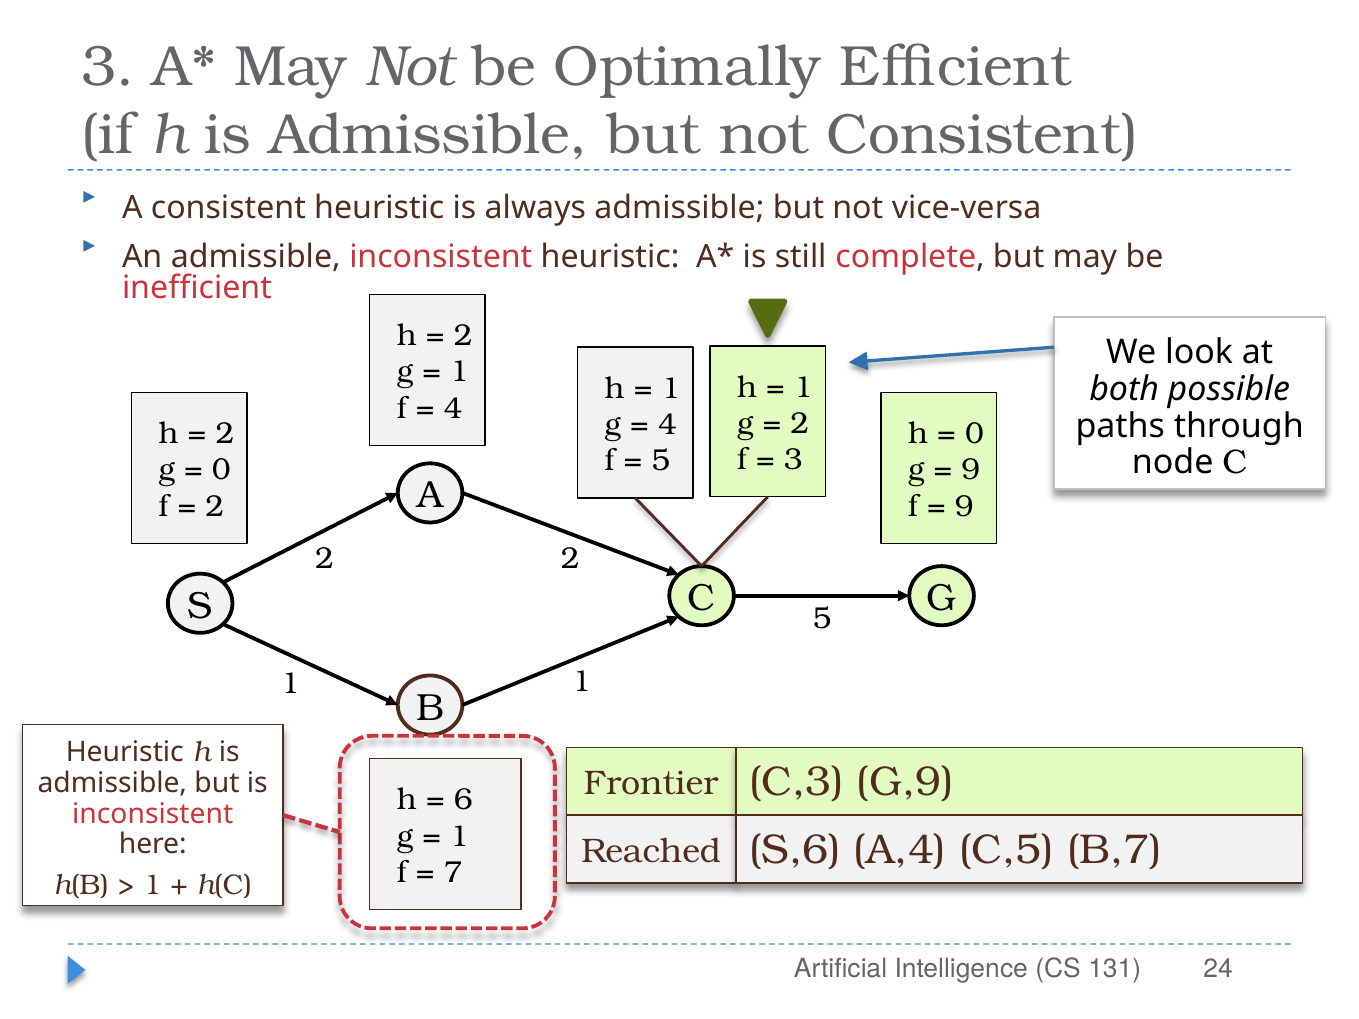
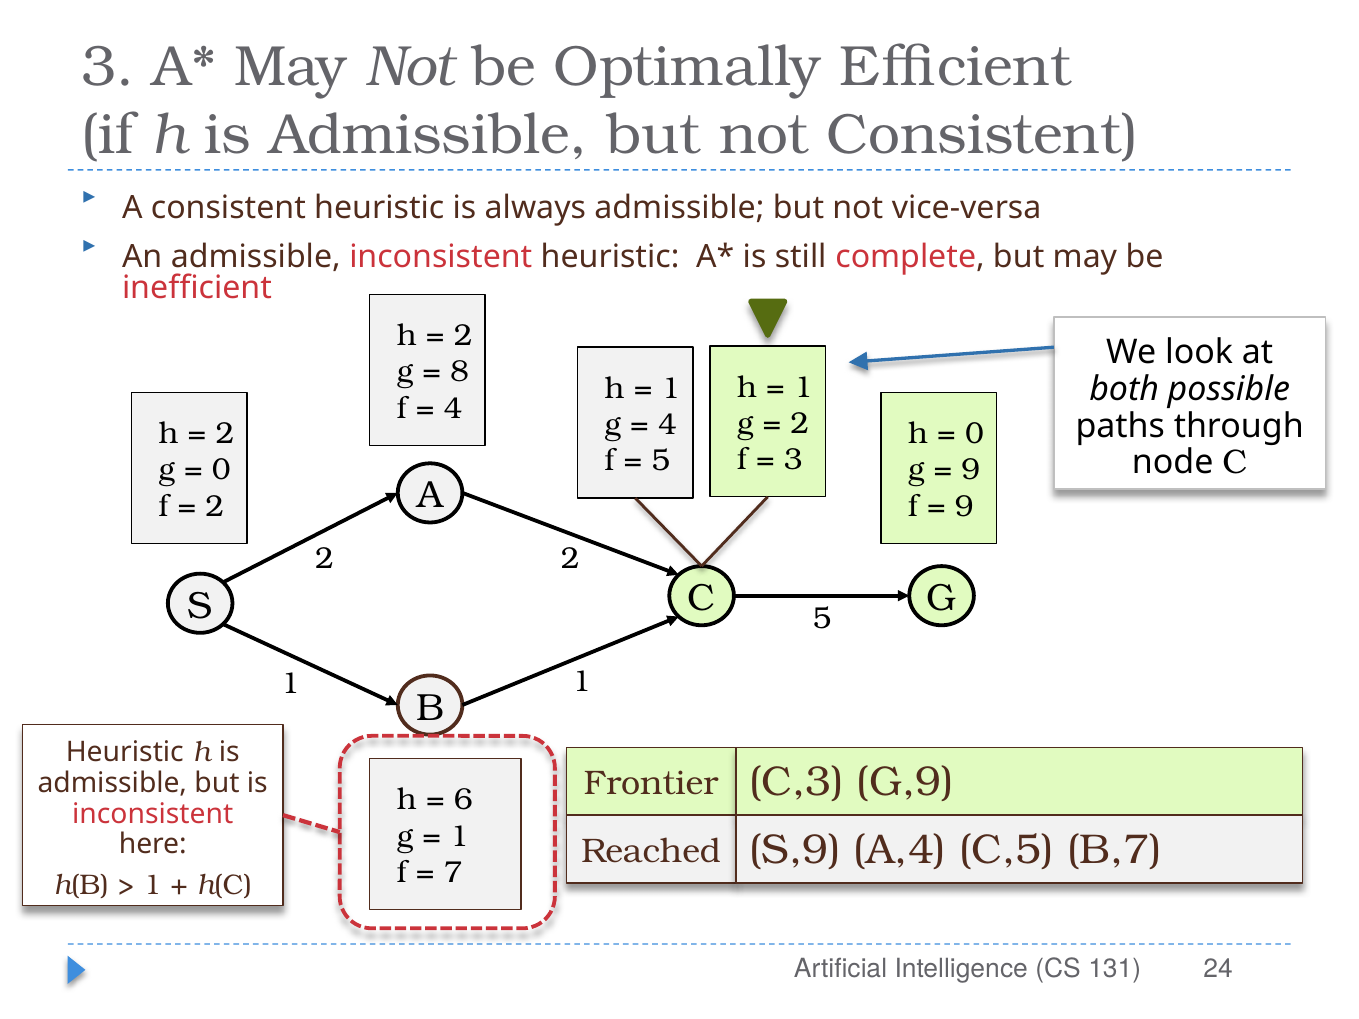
1 at (460, 372): 1 -> 8
S,6: S,6 -> S,9
